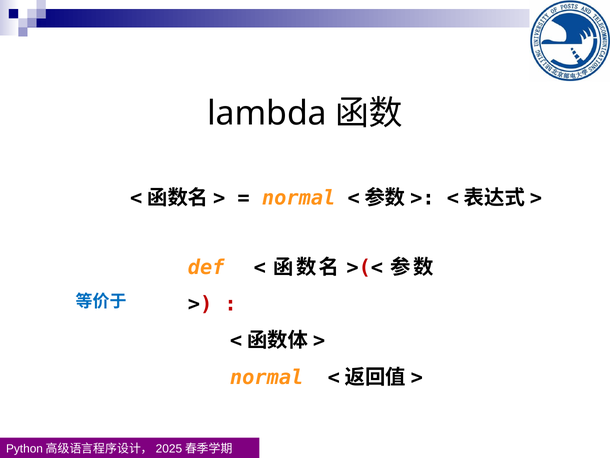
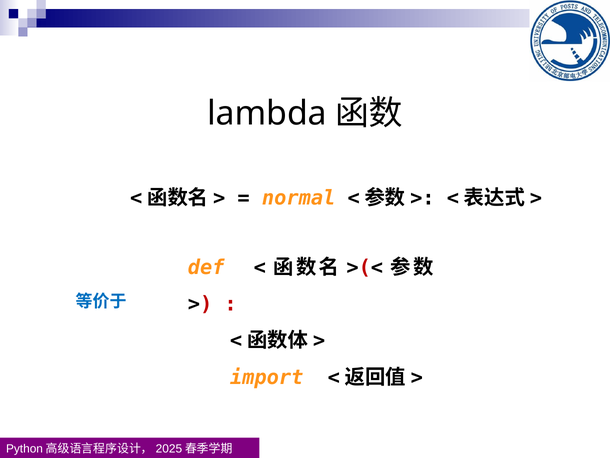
normal at (267, 377): normal -> import
